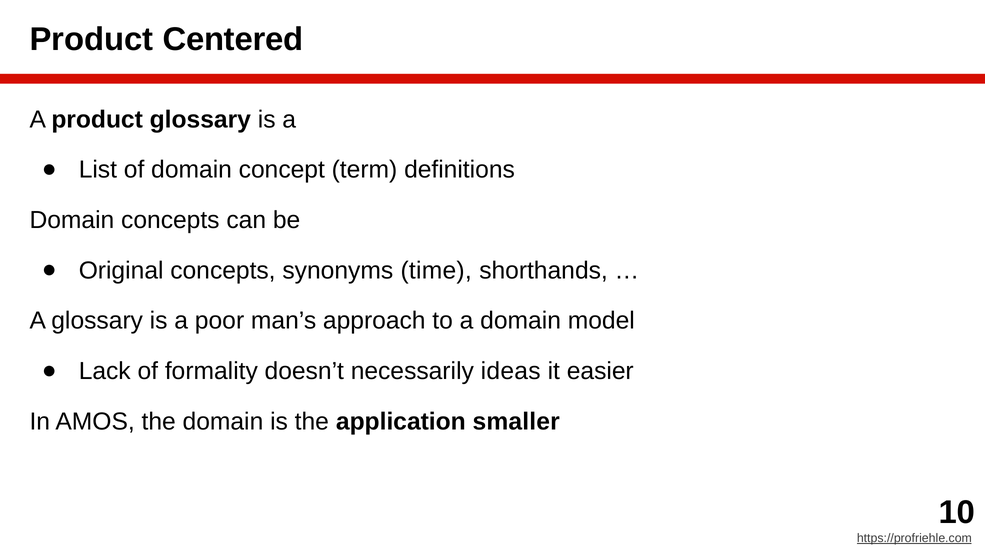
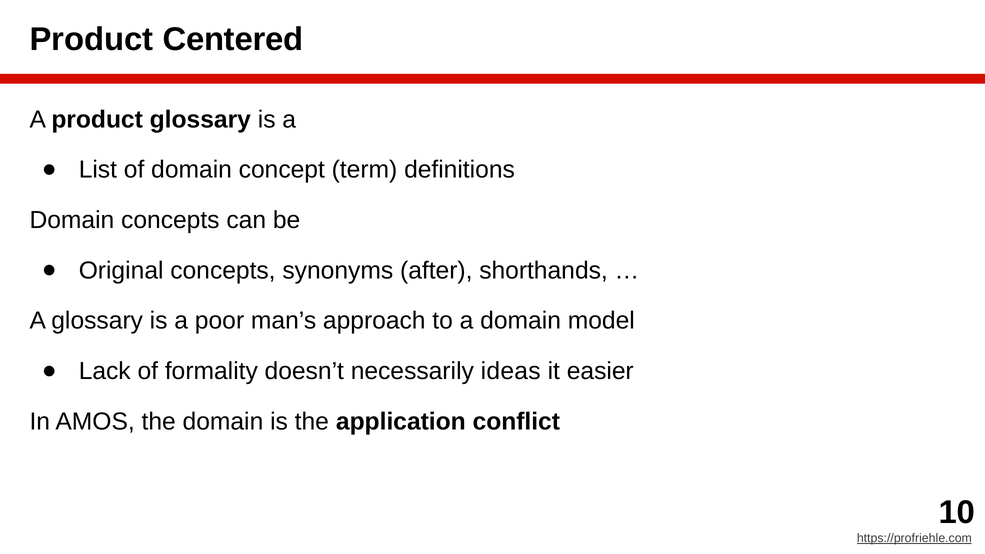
time: time -> after
smaller: smaller -> conflict
